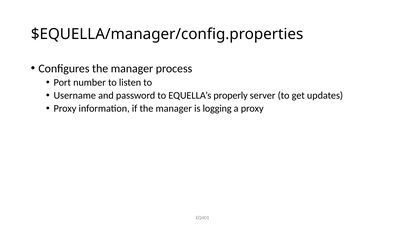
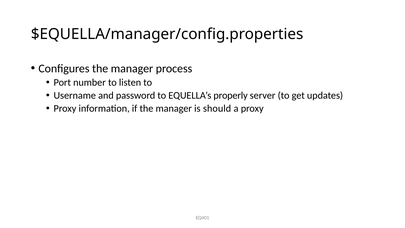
logging: logging -> should
